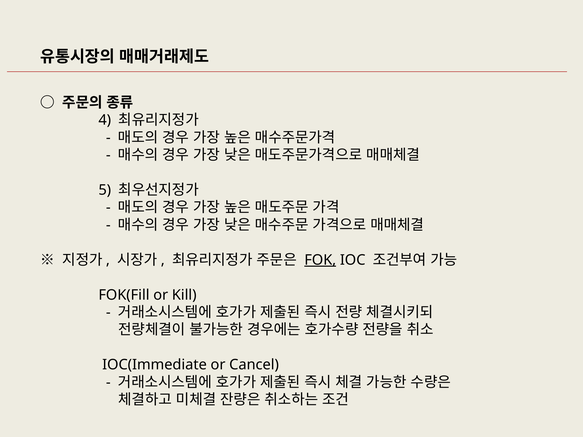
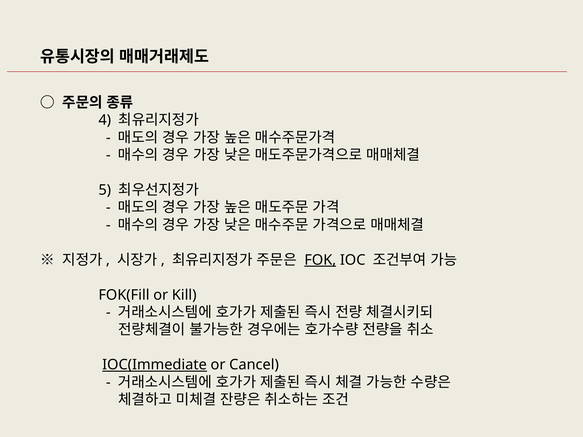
IOC(Immediate underline: none -> present
